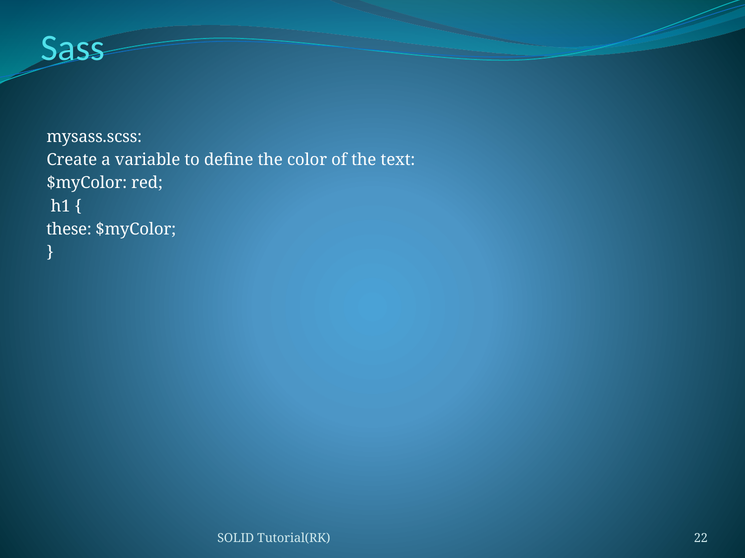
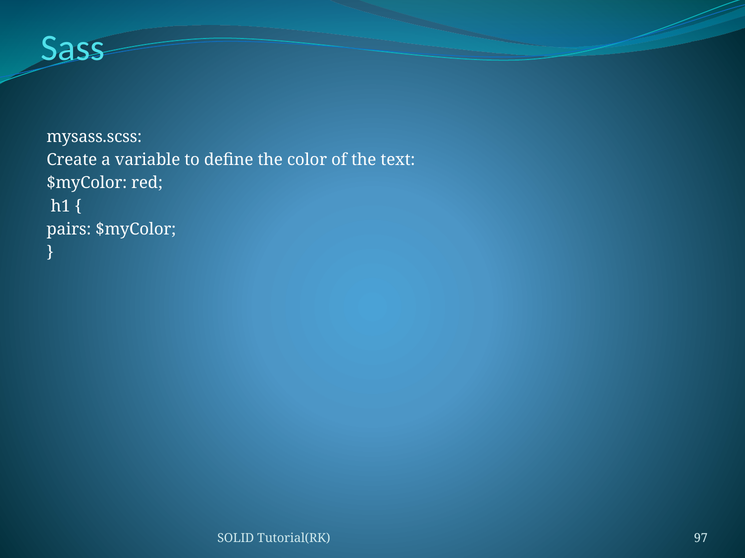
these: these -> pairs
22: 22 -> 97
